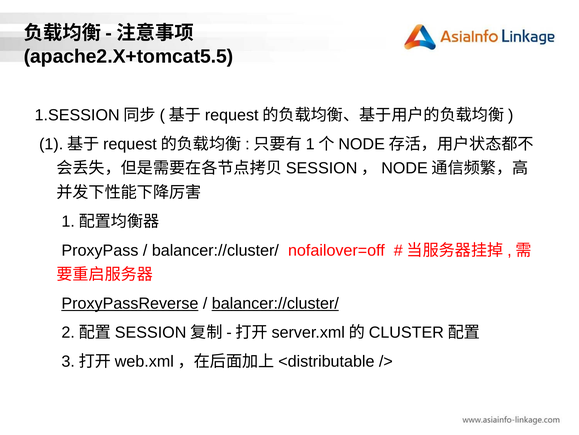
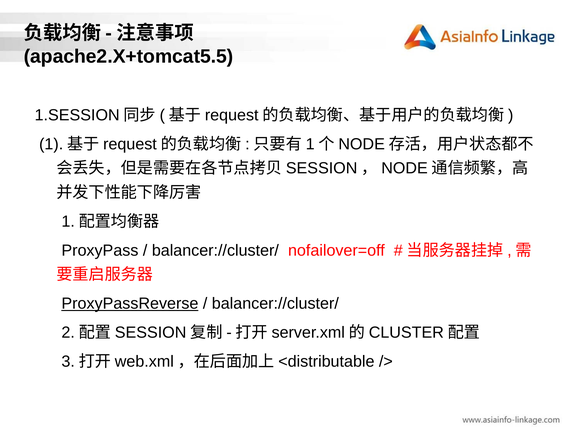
balancer://cluster/ at (275, 303) underline: present -> none
